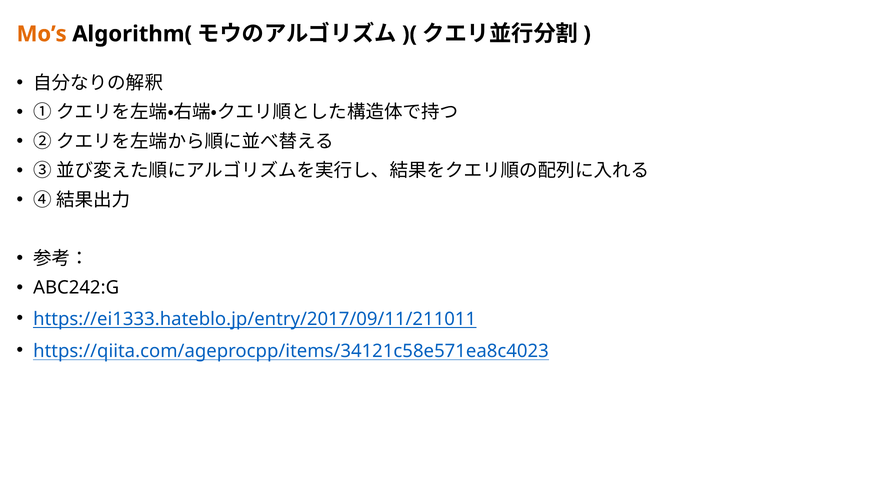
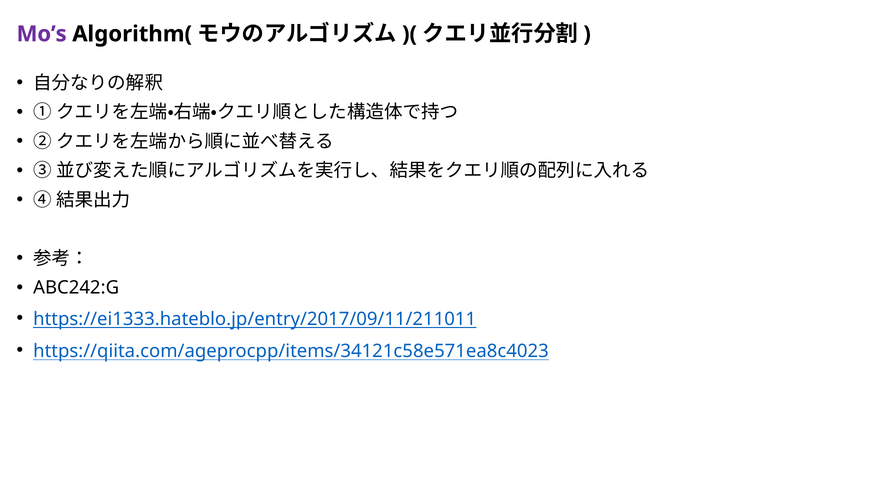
Mo’s colour: orange -> purple
